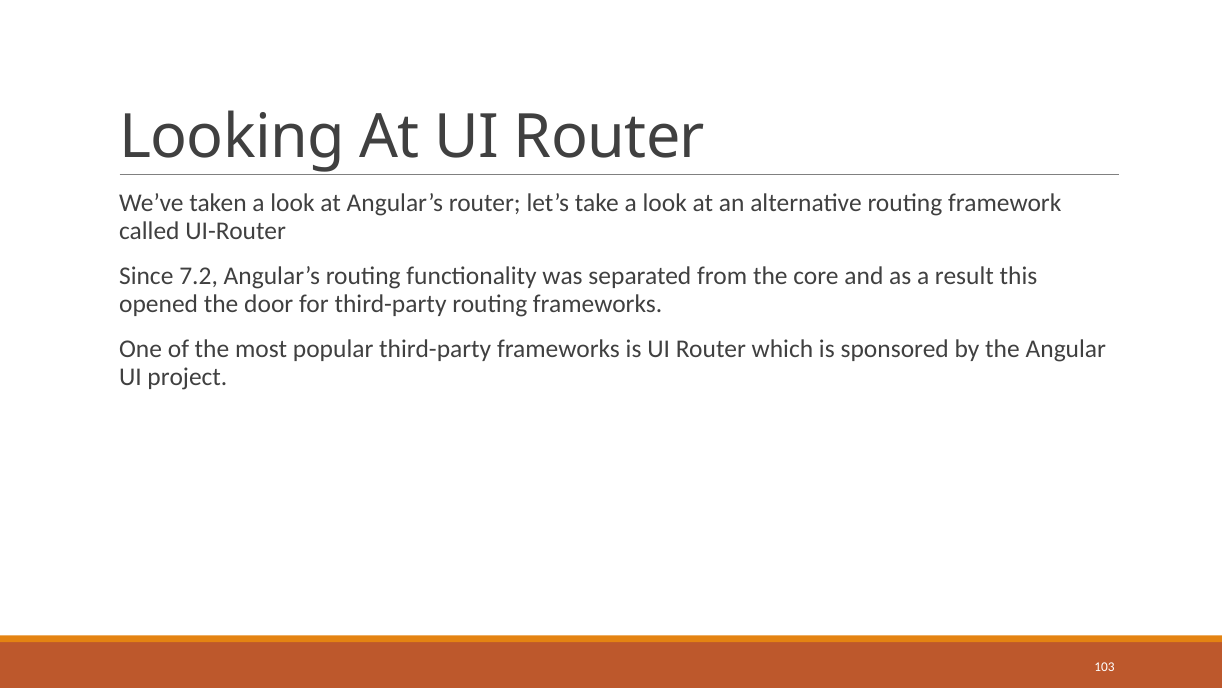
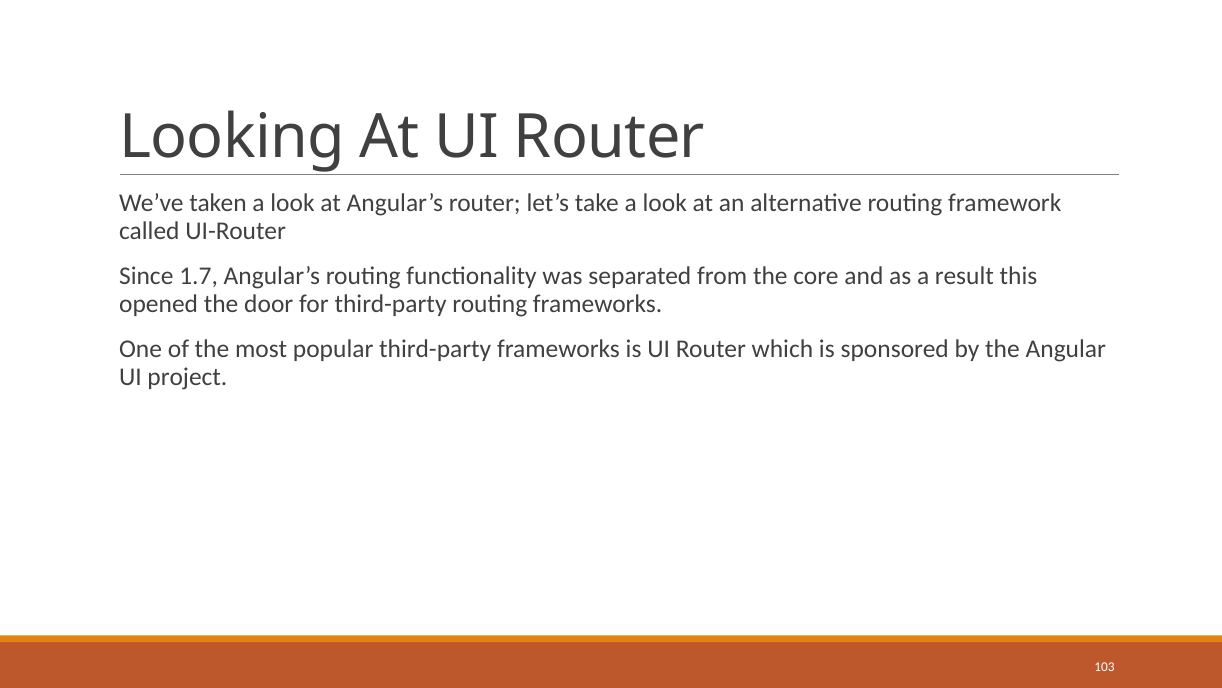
7.2: 7.2 -> 1.7
